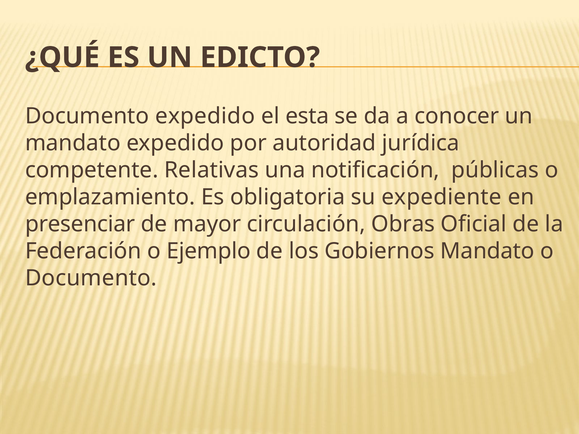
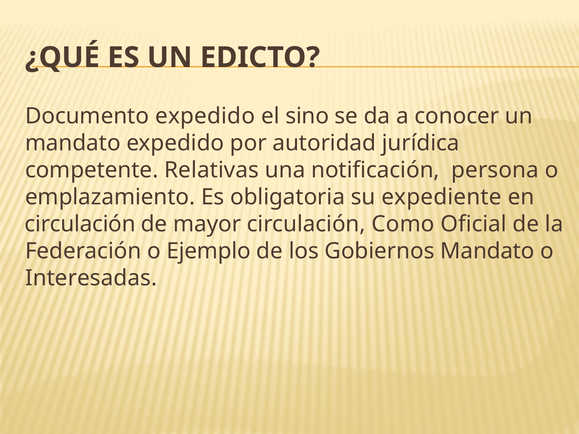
esta: esta -> sino
públicas: públicas -> persona
presenciar at (80, 224): presenciar -> circulación
Obras: Obras -> Como
Documento at (91, 278): Documento -> Interesadas
